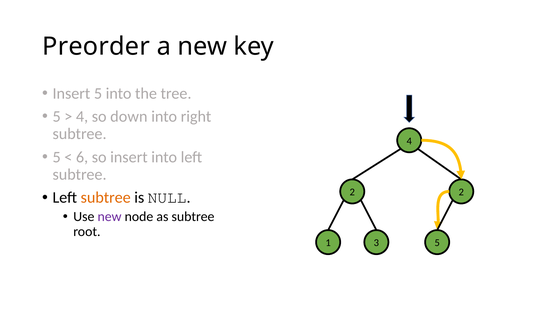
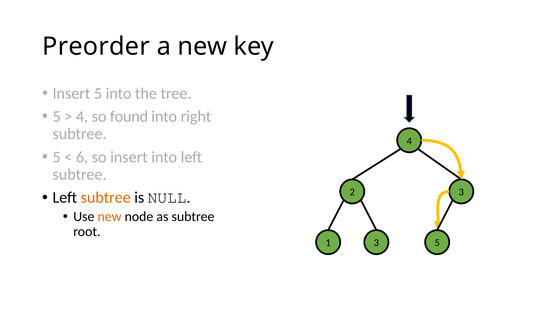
down: down -> found
2 2: 2 -> 3
new at (110, 217) colour: purple -> orange
